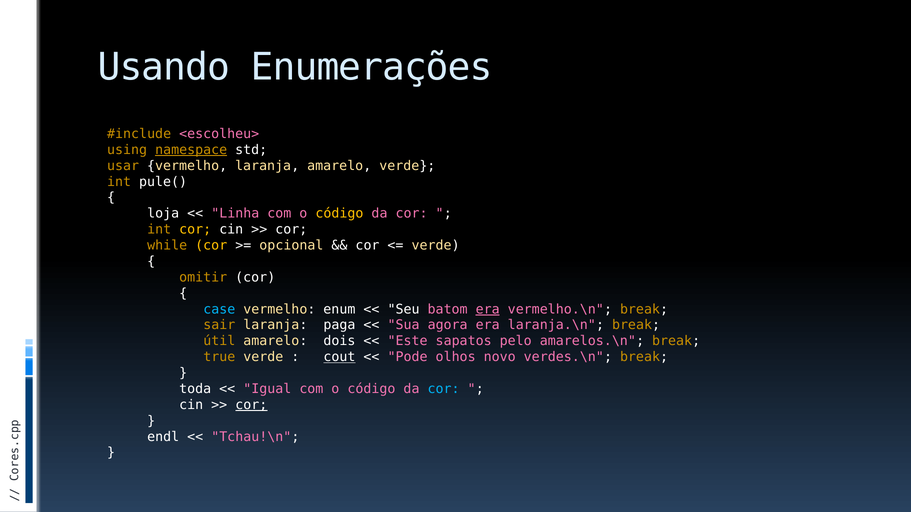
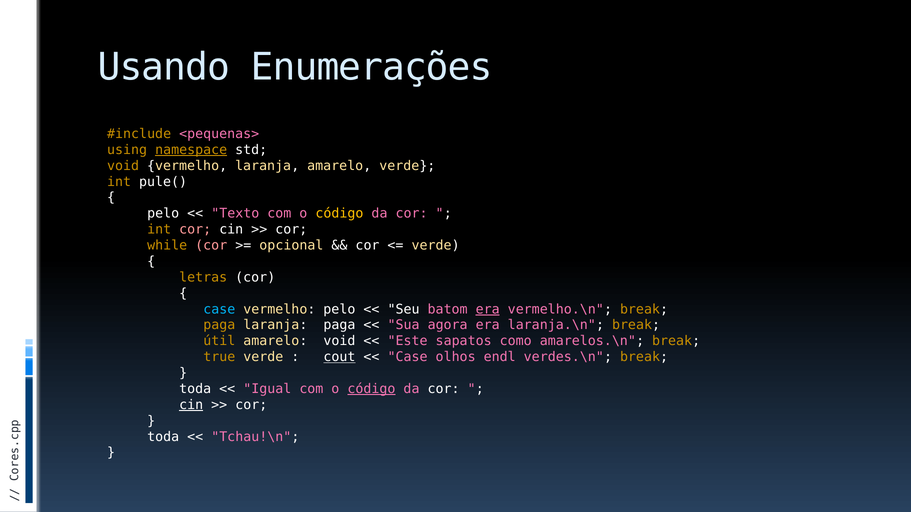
<escolheu>: <escolheu> -> <pequenas>
usar at (123, 166): usar -> void
loja at (163, 214): loja -> pelo
Linha: Linha -> Texto
cor at (195, 230) colour: yellow -> pink
cor at (211, 246) colour: yellow -> pink
omitir: omitir -> letras
vermelho enum: enum -> pelo
sair at (219, 325): sair -> paga
amarelo dois: dois -> void
pelo: pelo -> como
Pode at (408, 357): Pode -> Case
novo: novo -> endl
código at (371, 389) underline: none -> present
cor at (444, 389) colour: light blue -> white
cin at (191, 405) underline: none -> present
cor at (251, 405) underline: present -> none
endl at (163, 437): endl -> toda
